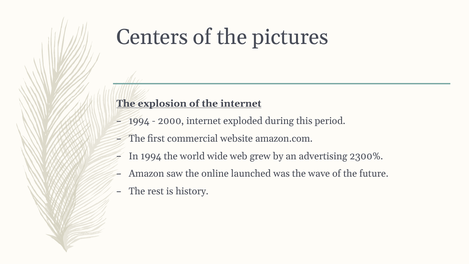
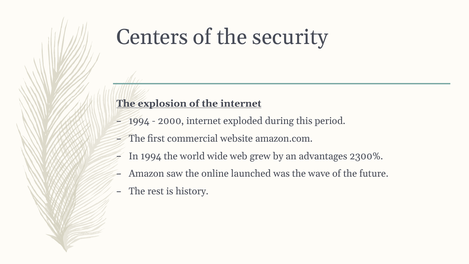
pictures: pictures -> security
advertising: advertising -> advantages
